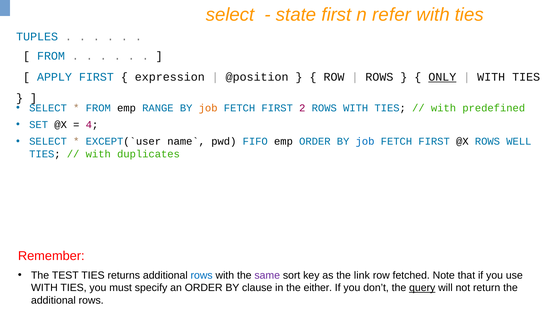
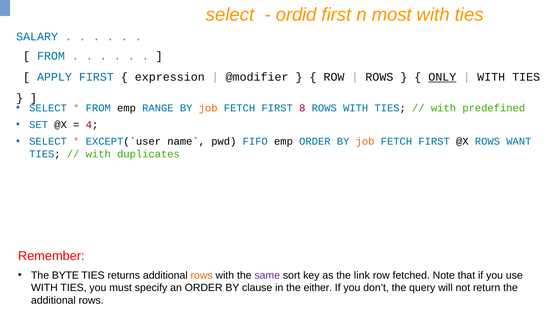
state: state -> ordid
refer: refer -> most
TUPLES: TUPLES -> SALARY
@position: @position -> @modifier
2: 2 -> 8
job at (365, 141) colour: blue -> orange
WELL: WELL -> WANT
TEST: TEST -> BYTE
rows at (202, 275) colour: blue -> orange
query underline: present -> none
